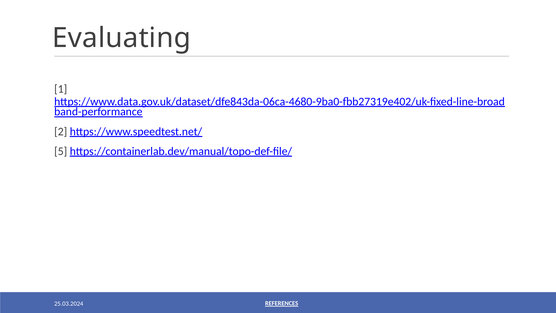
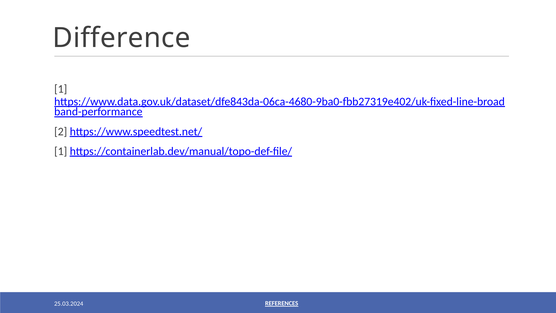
Evaluating: Evaluating -> Difference
5 at (61, 151): 5 -> 1
